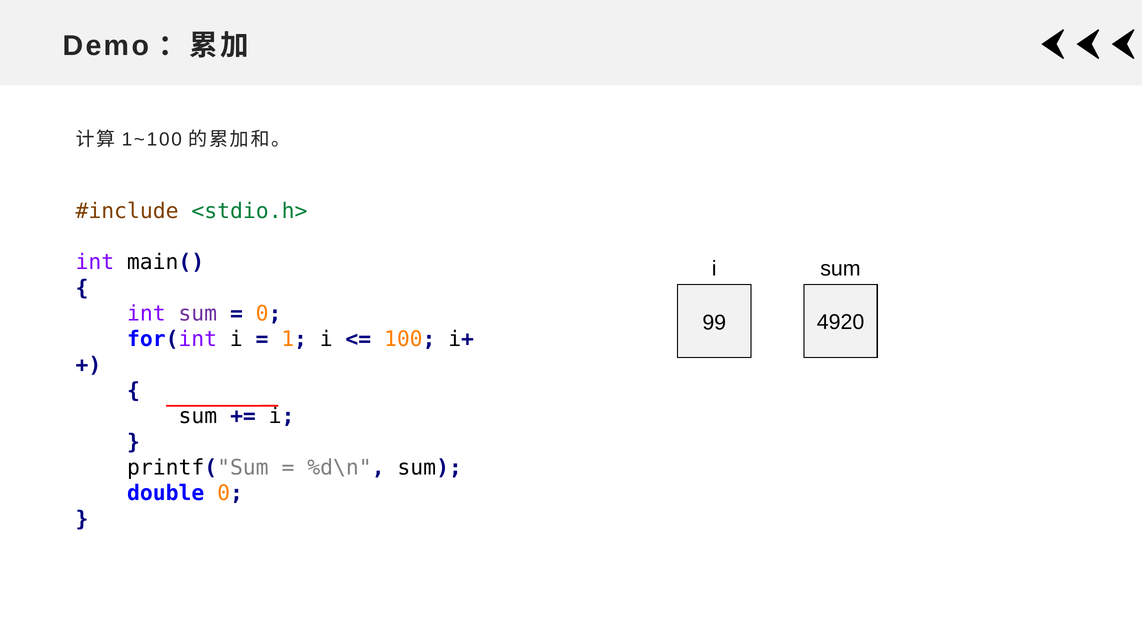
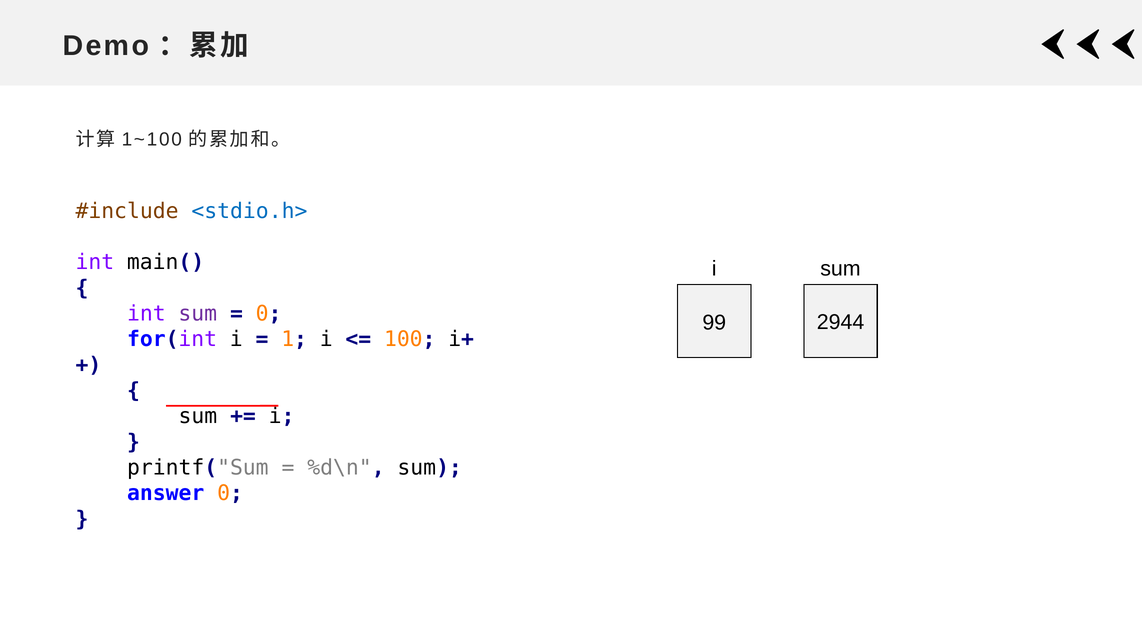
<stdio.h> colour: green -> blue
4920: 4920 -> 2944
double: double -> answer
